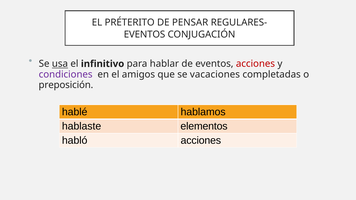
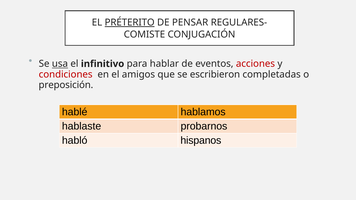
PRÉTERITO underline: none -> present
EVENTOS at (144, 34): EVENTOS -> COMISTE
condiciones colour: purple -> red
vacaciones: vacaciones -> escribieron
elementos: elementos -> probarnos
habló acciones: acciones -> hispanos
